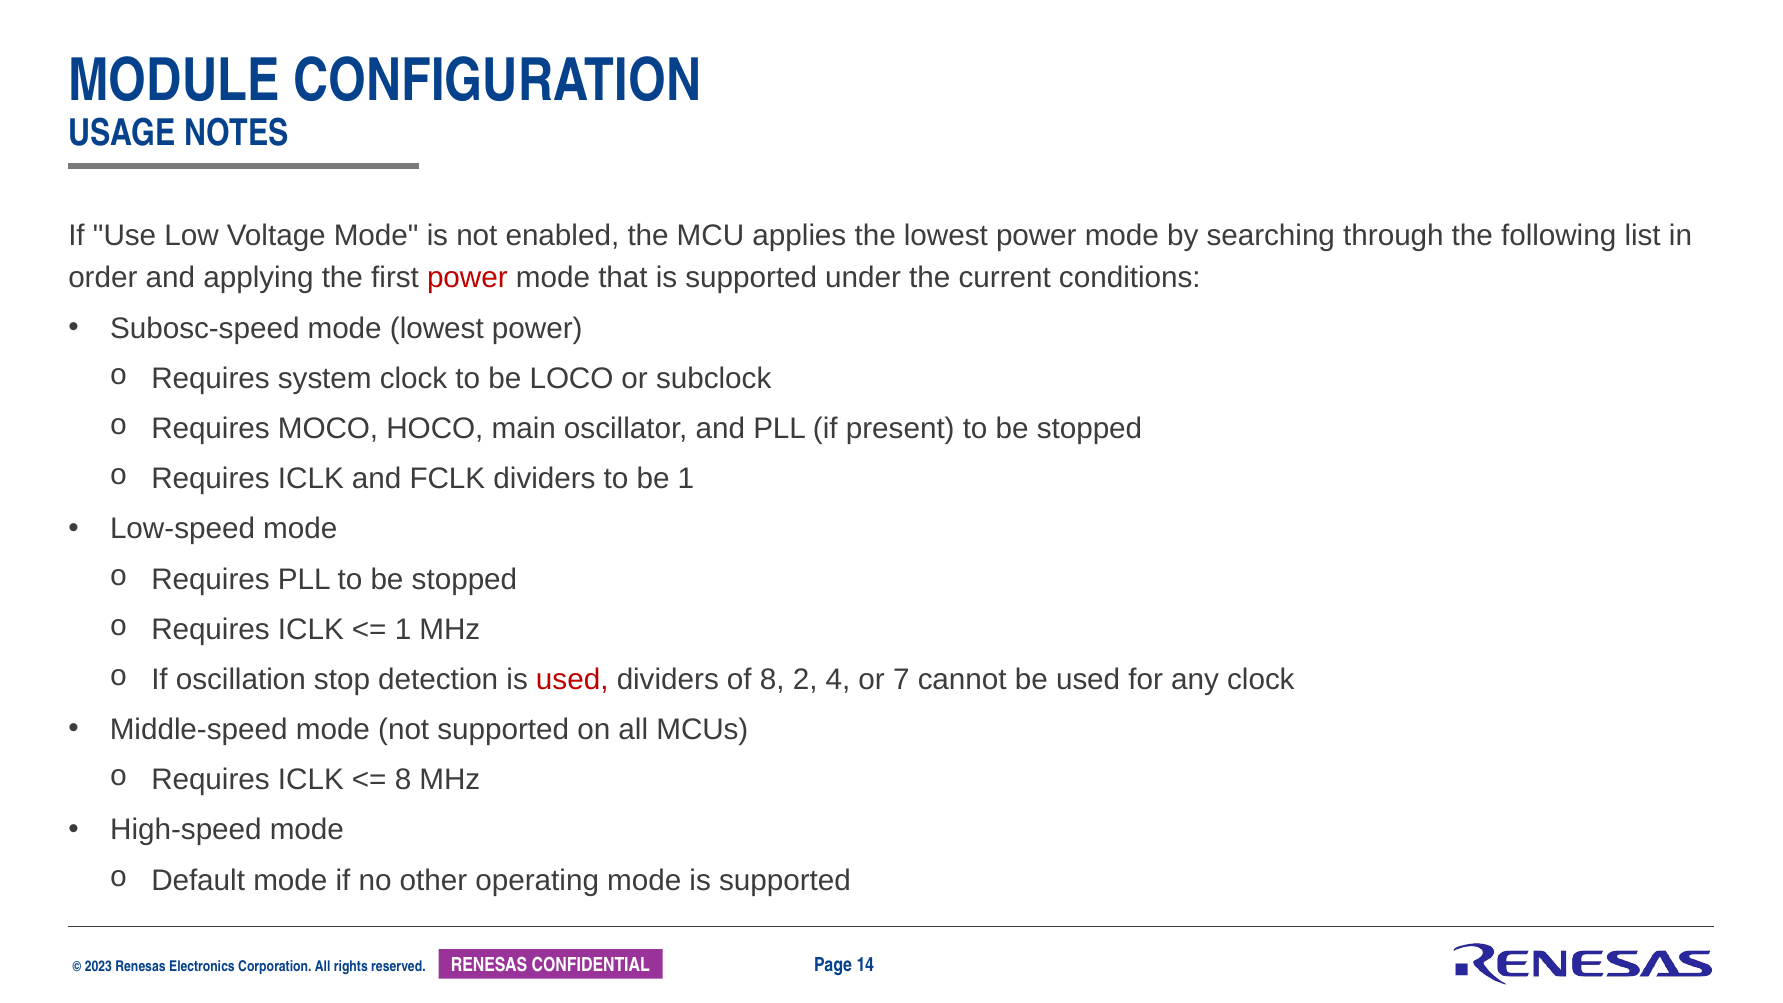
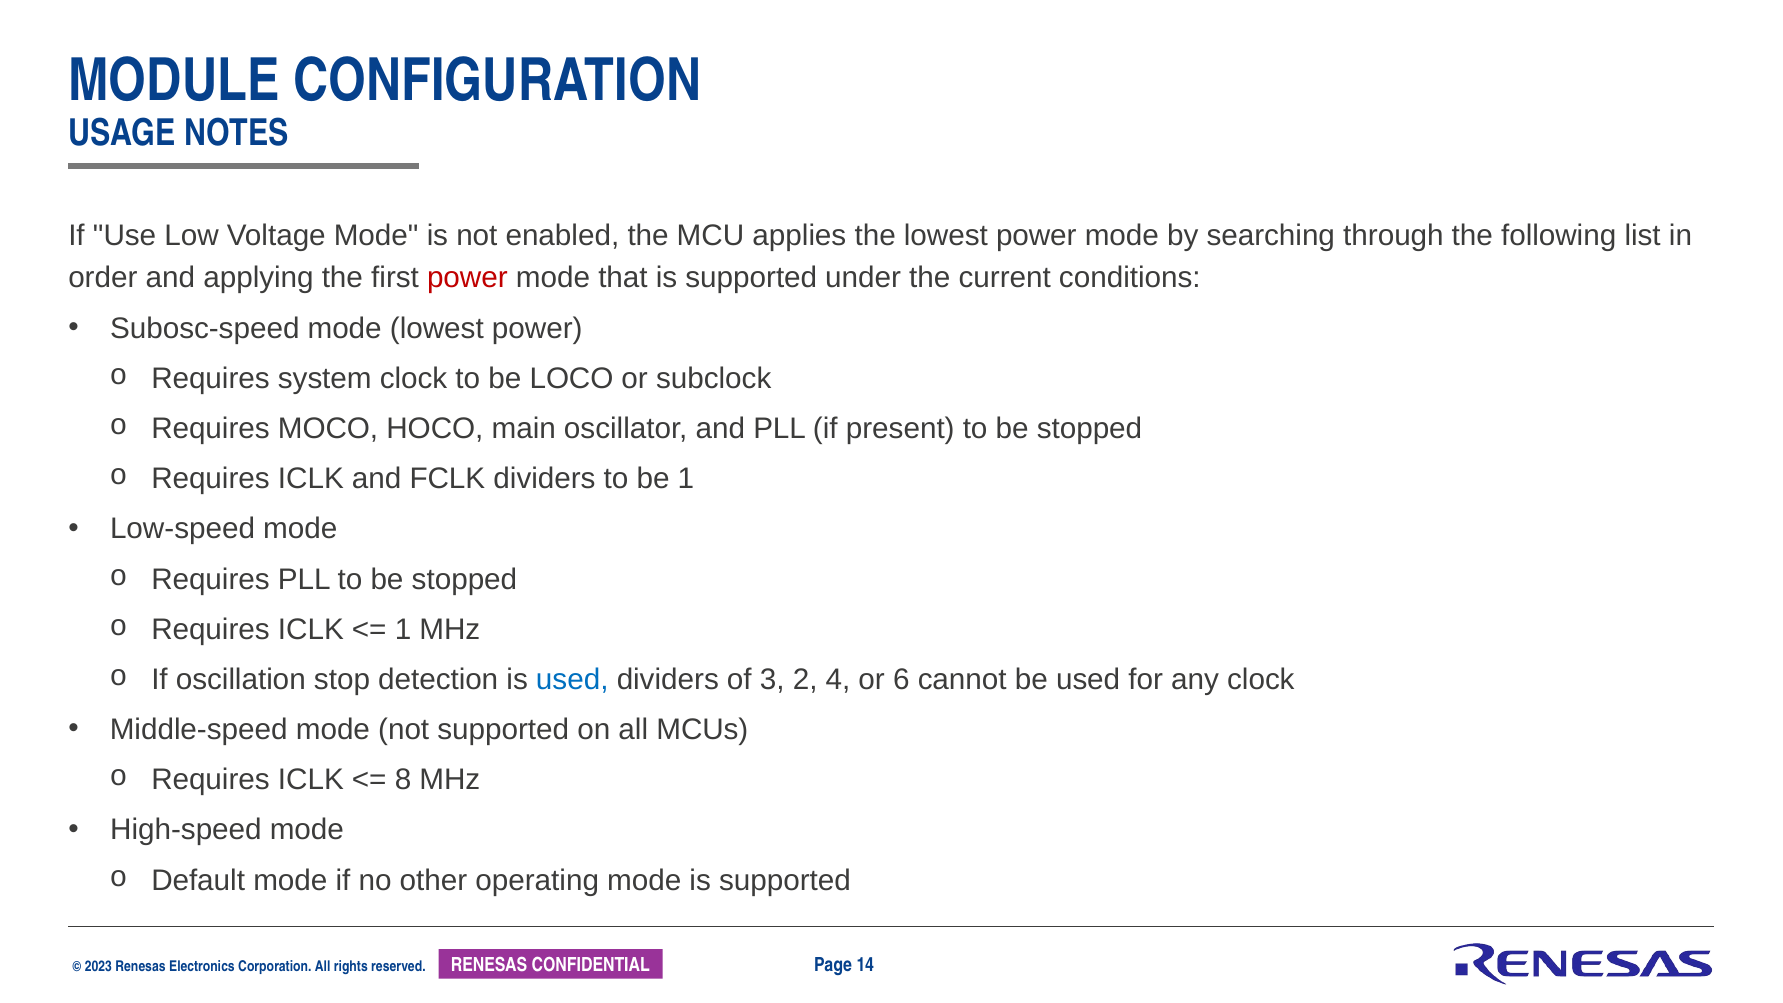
used at (572, 680) colour: red -> blue
of 8: 8 -> 3
7: 7 -> 6
